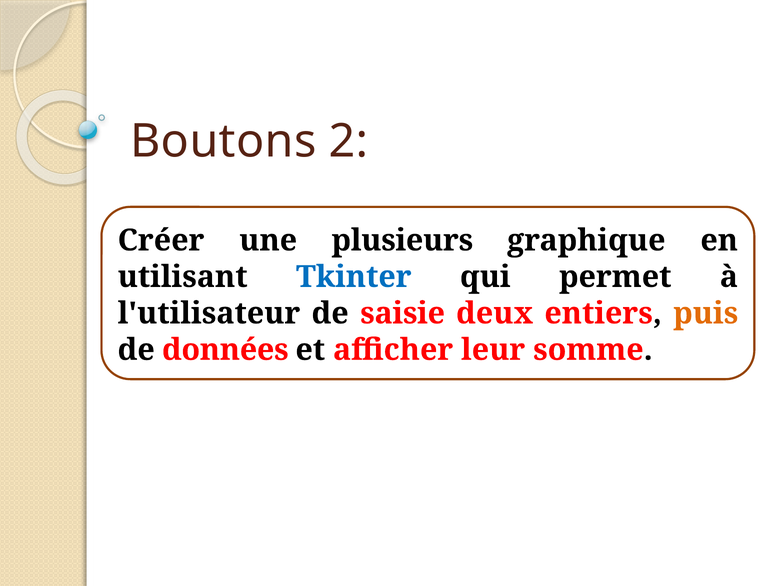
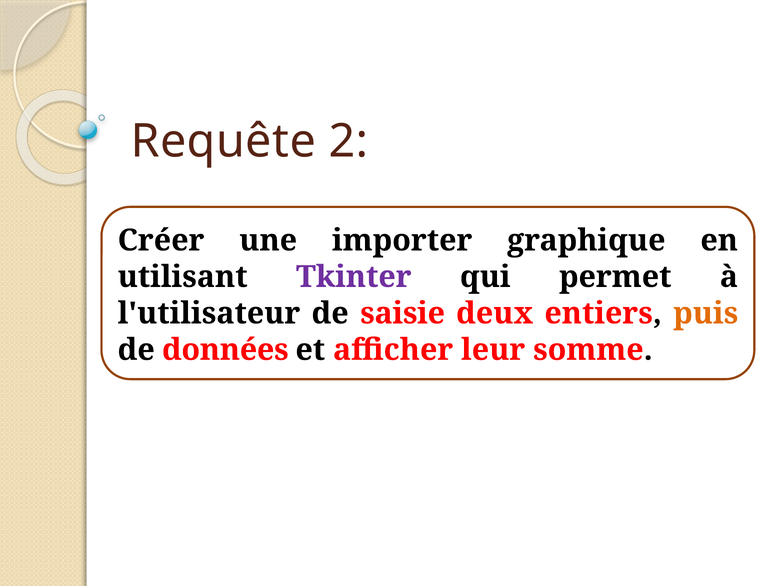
Boutons: Boutons -> Requête
plusieurs: plusieurs -> importer
Tkinter colour: blue -> purple
